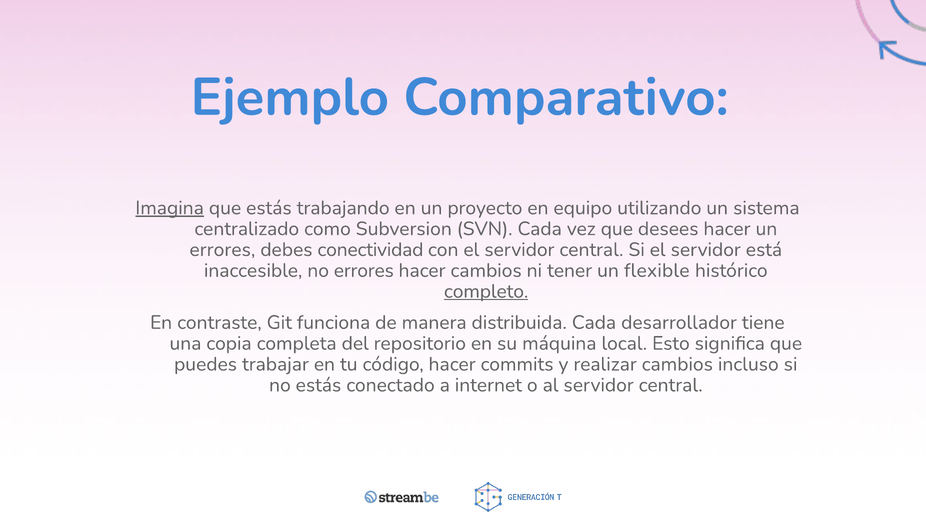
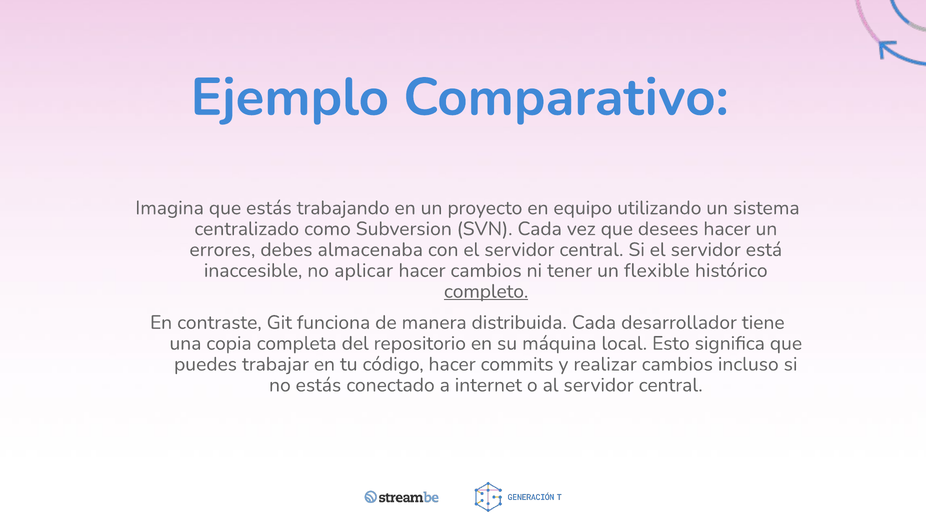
Imagina underline: present -> none
conectividad: conectividad -> almacenaba
no errores: errores -> aplicar
